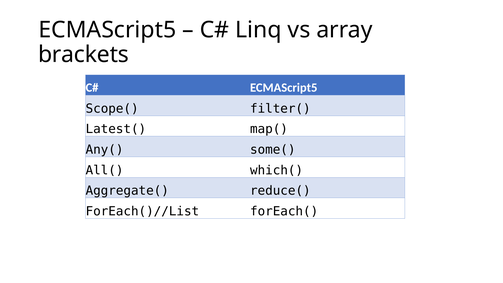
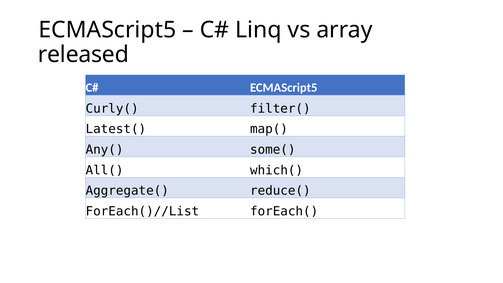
brackets: brackets -> released
Scope(: Scope( -> Curly(
